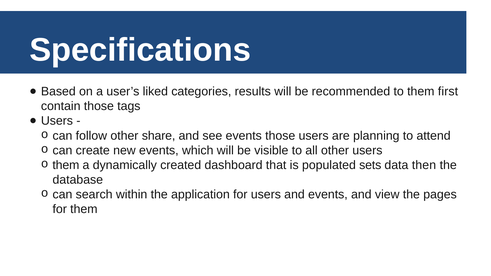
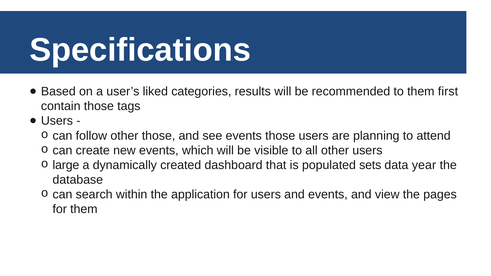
other share: share -> those
them at (66, 165): them -> large
then: then -> year
